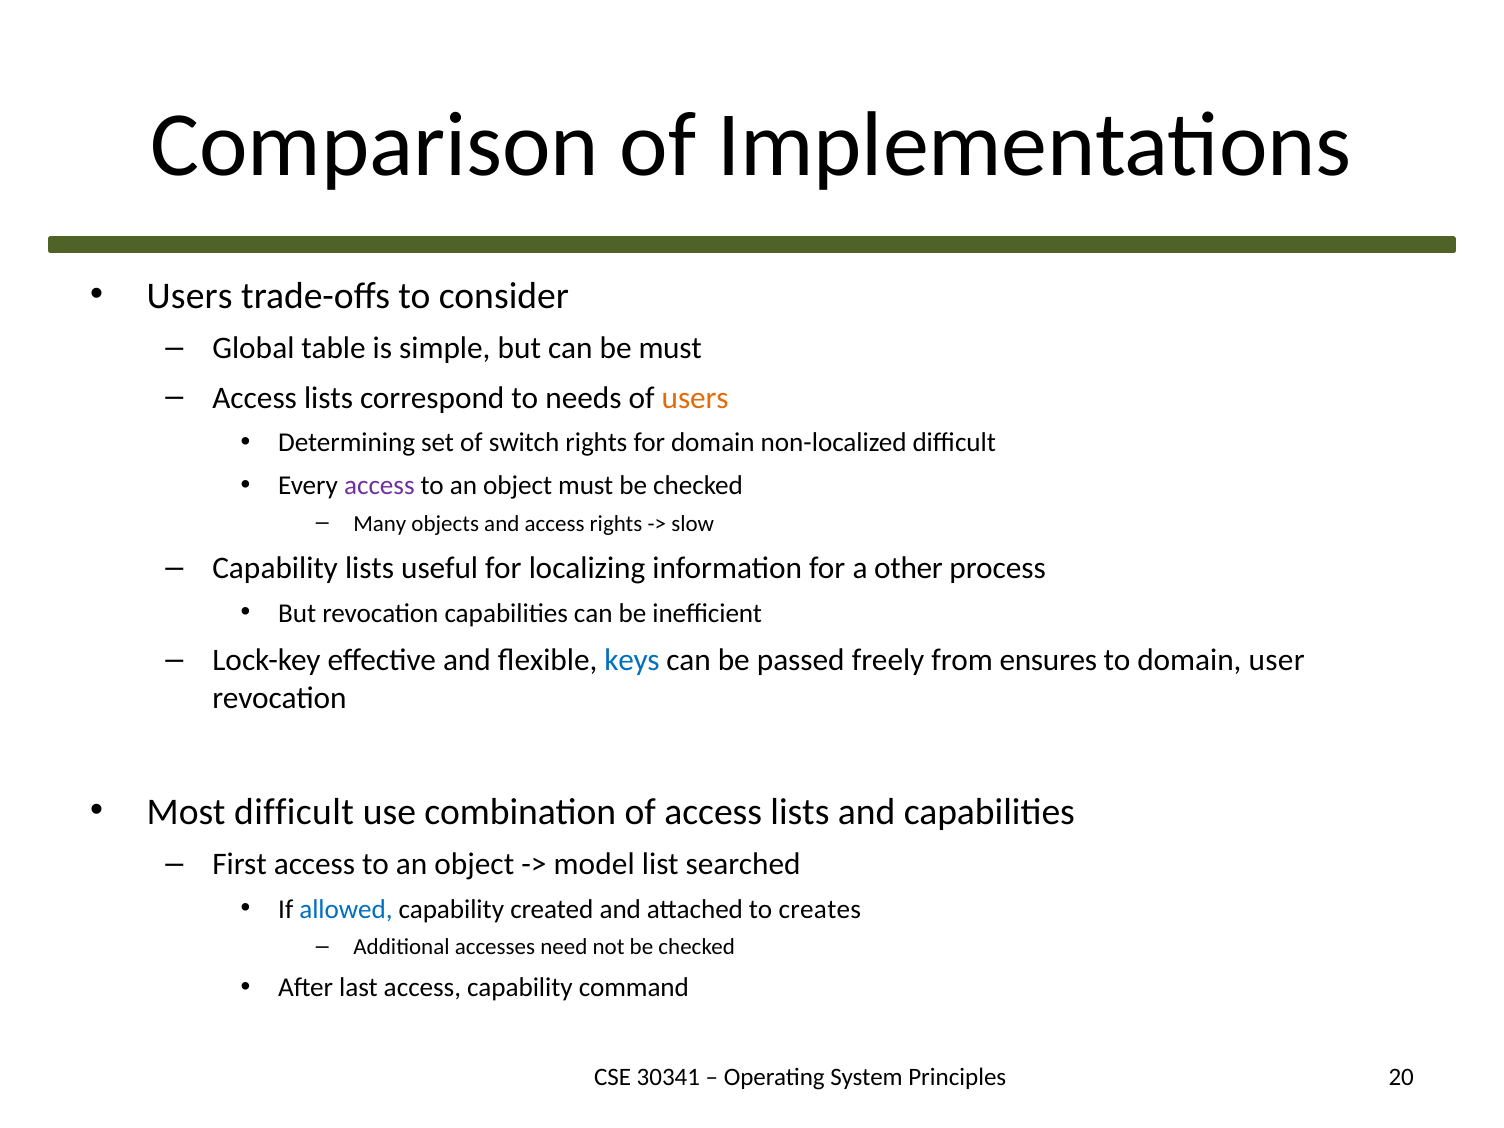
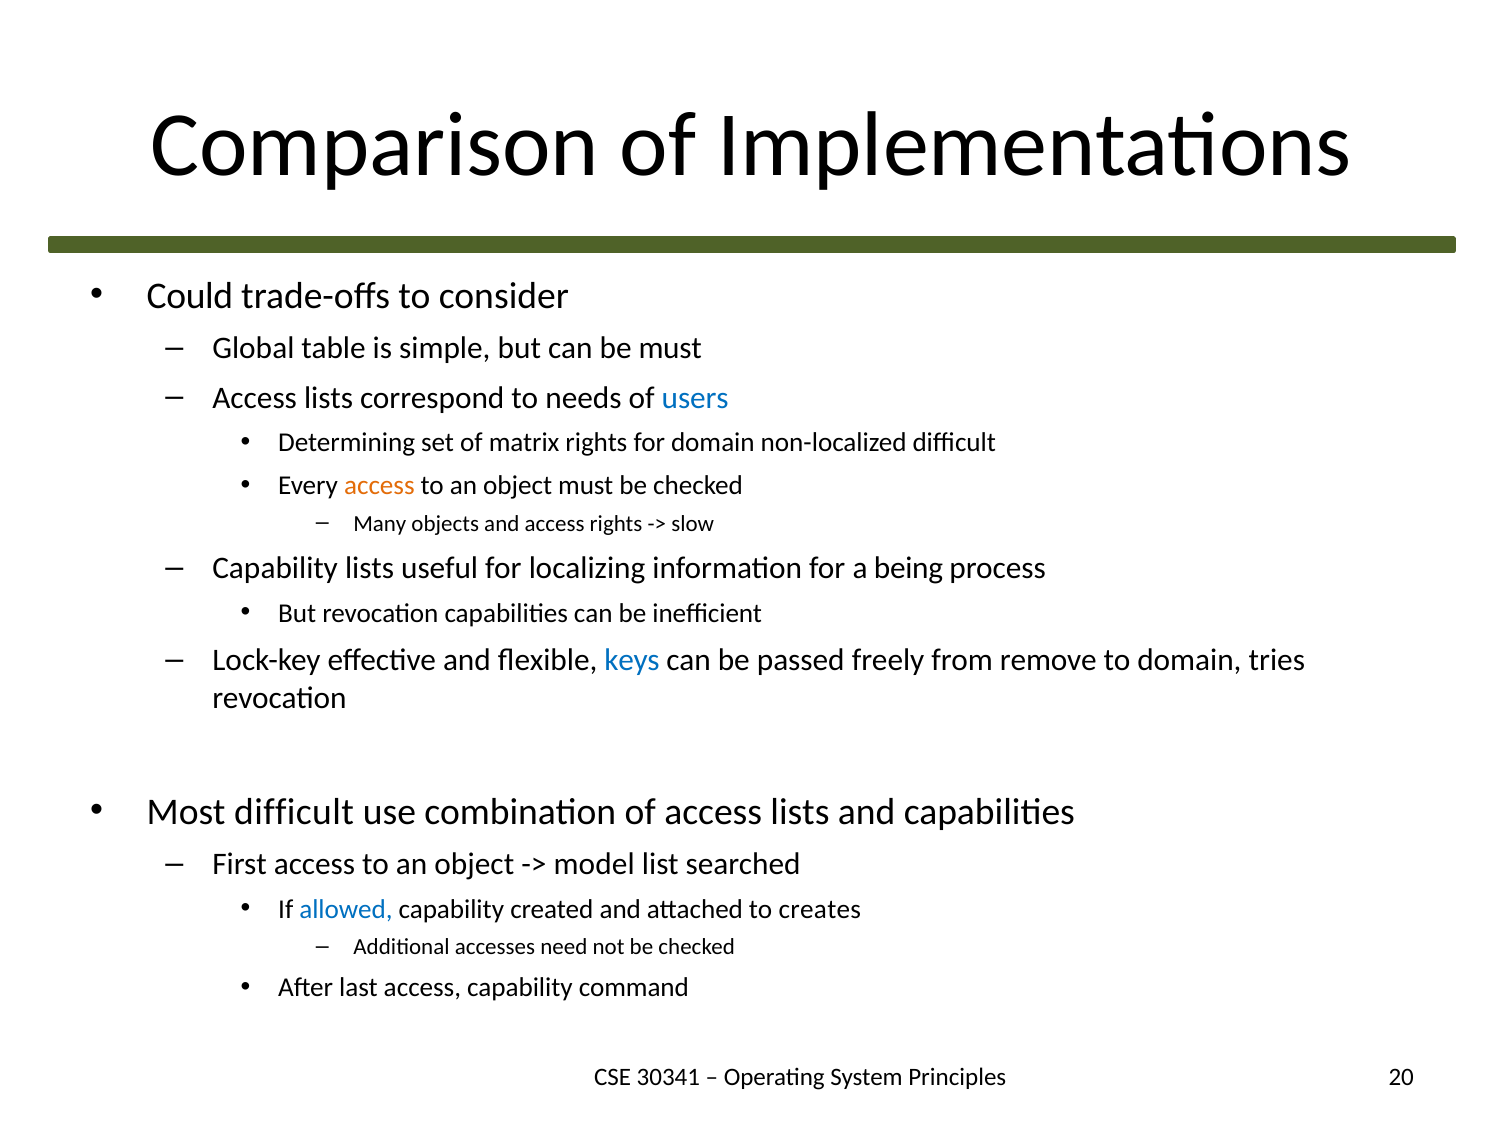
Users at (190, 296): Users -> Could
users at (695, 398) colour: orange -> blue
switch: switch -> matrix
access at (379, 485) colour: purple -> orange
other: other -> being
ensures: ensures -> remove
user: user -> tries
